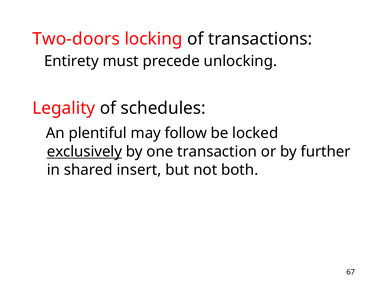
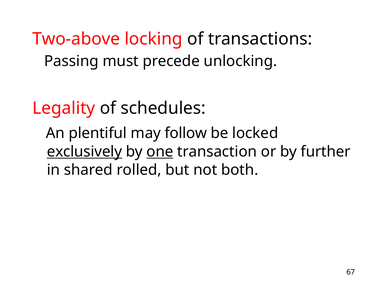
Two-doors: Two-doors -> Two-above
Entirety: Entirety -> Passing
one underline: none -> present
insert: insert -> rolled
